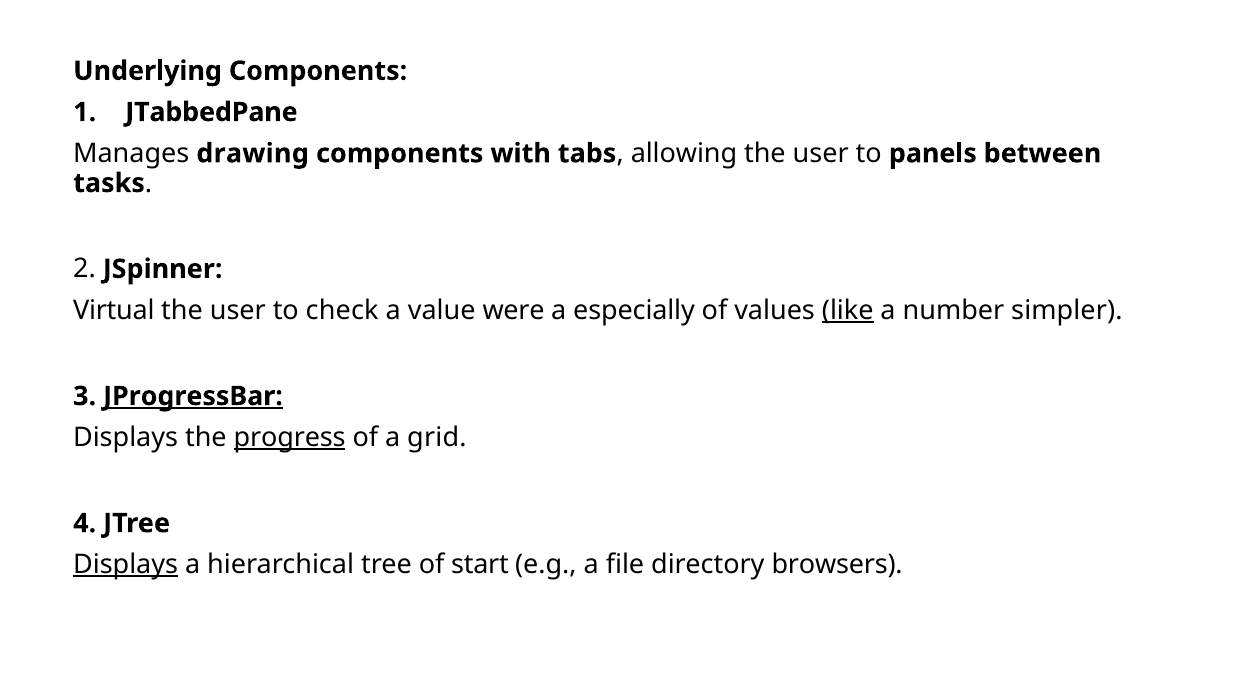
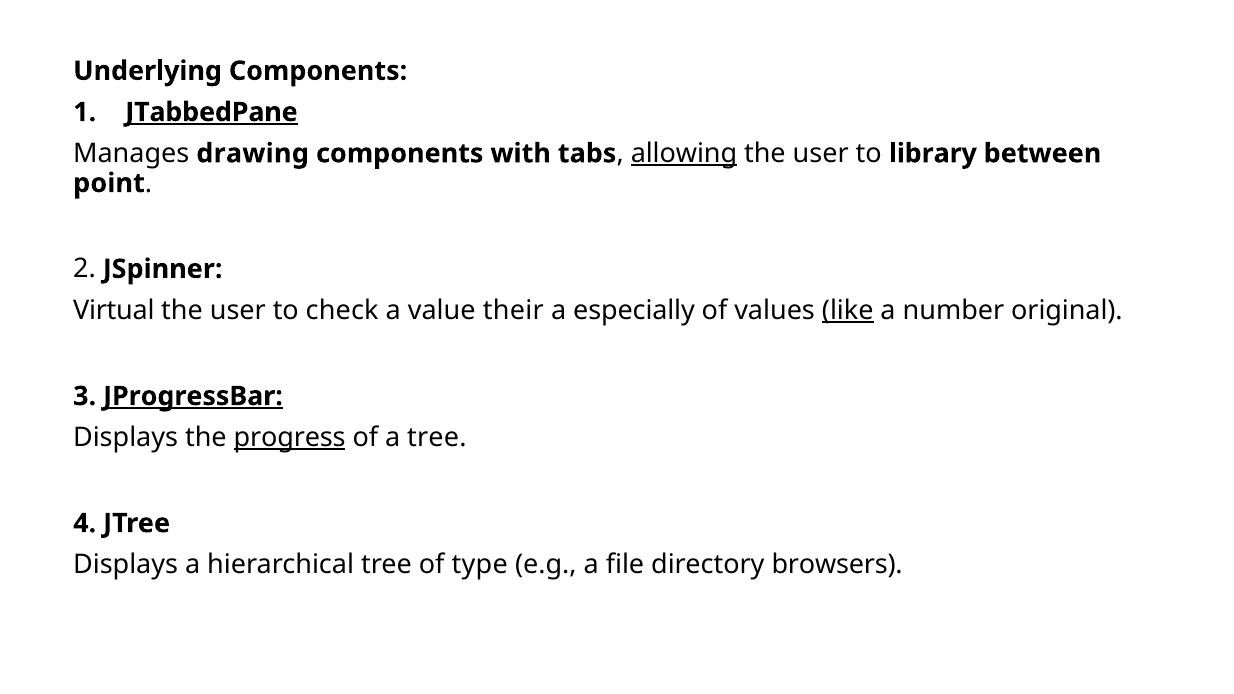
JTabbedPane underline: none -> present
allowing underline: none -> present
panels: panels -> library
tasks: tasks -> point
were: were -> their
simpler: simpler -> original
a grid: grid -> tree
Displays at (126, 565) underline: present -> none
start: start -> type
